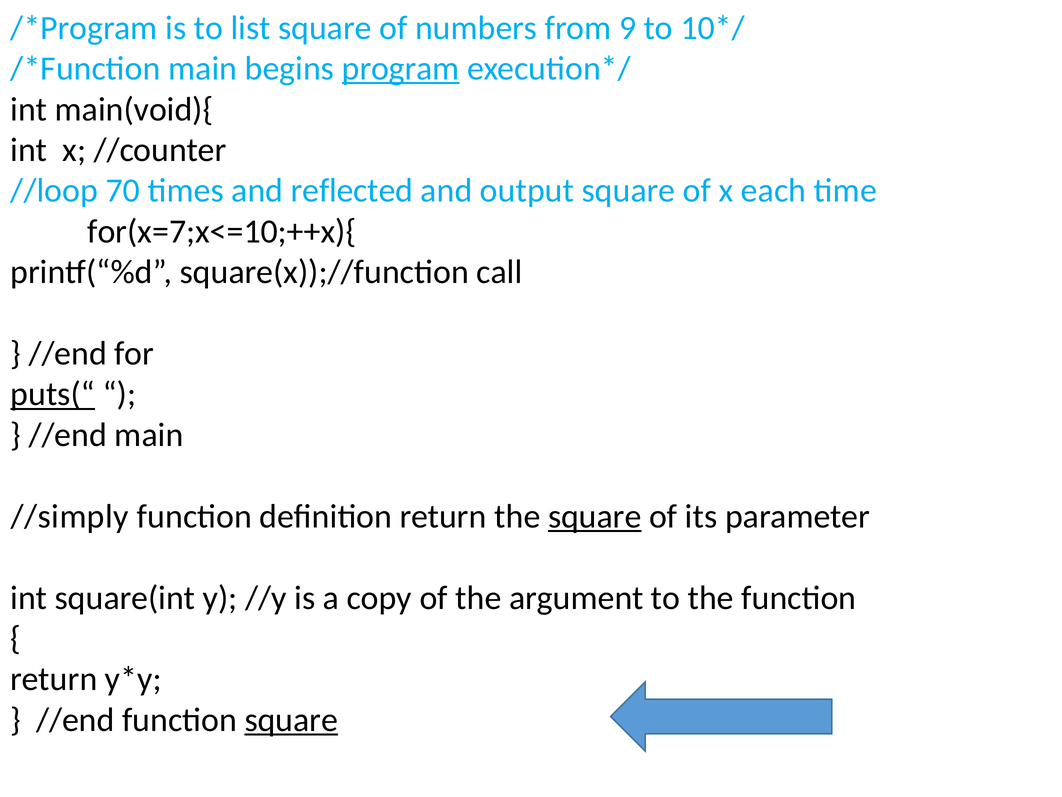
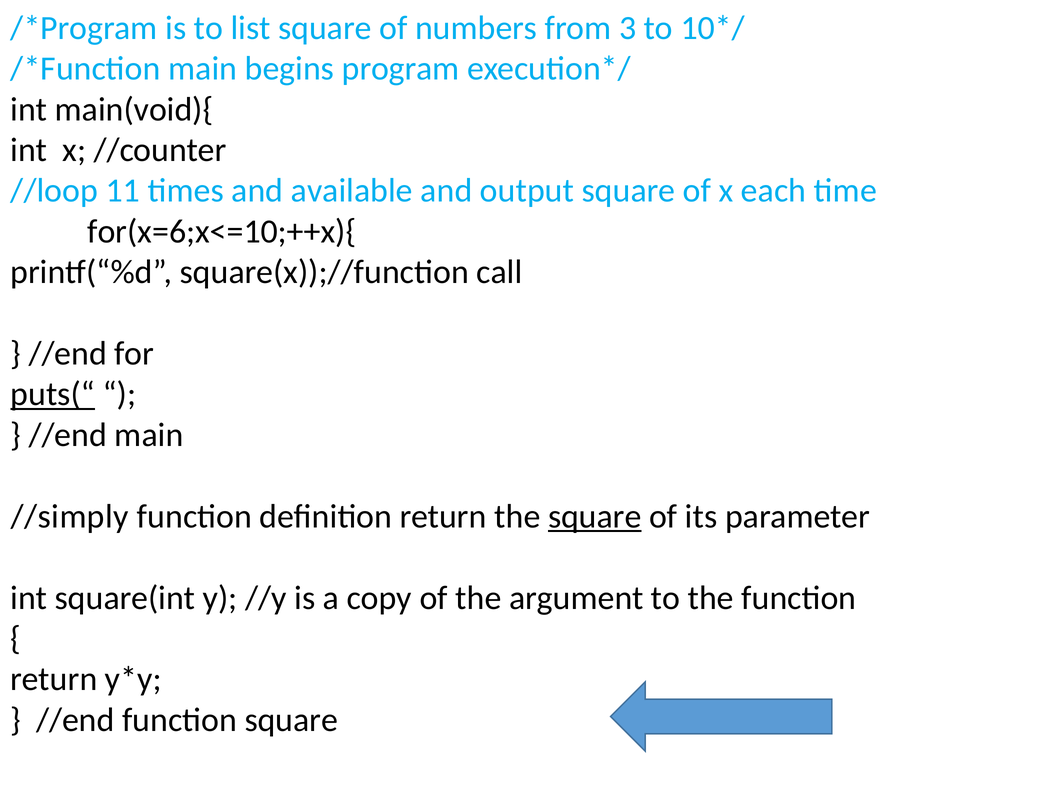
9: 9 -> 3
program underline: present -> none
70: 70 -> 11
reflected: reflected -> available
for(x=7;x<=10;++x){: for(x=7;x<=10;++x){ -> for(x=6;x<=10;++x){
square at (291, 720) underline: present -> none
